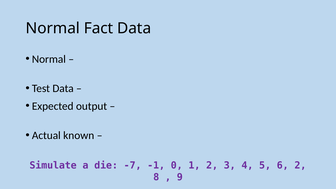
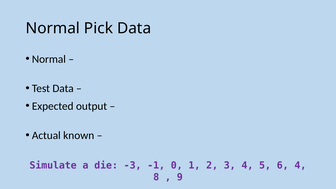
Fact: Fact -> Pick
-7: -7 -> -3
6 2: 2 -> 4
